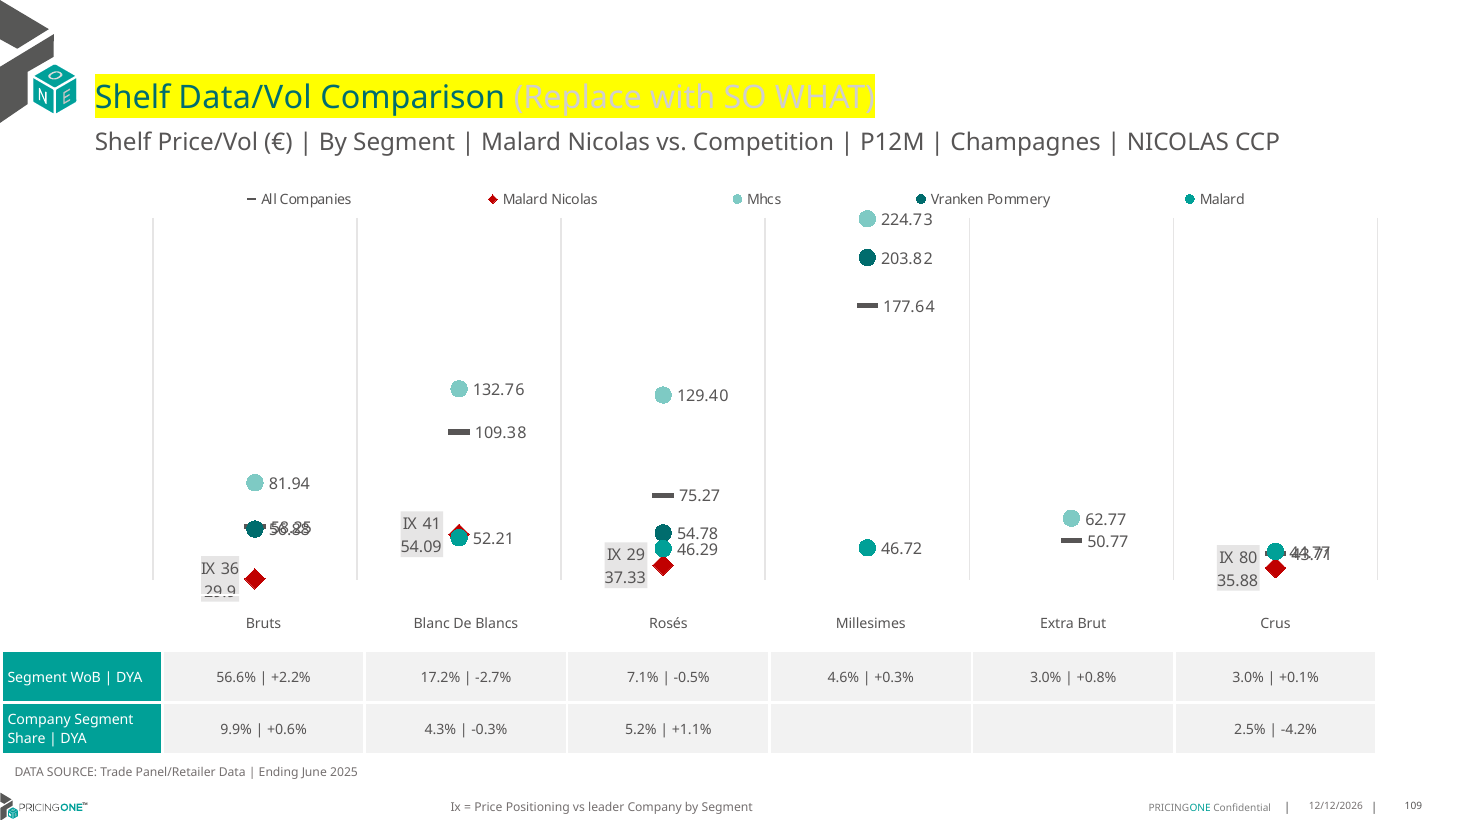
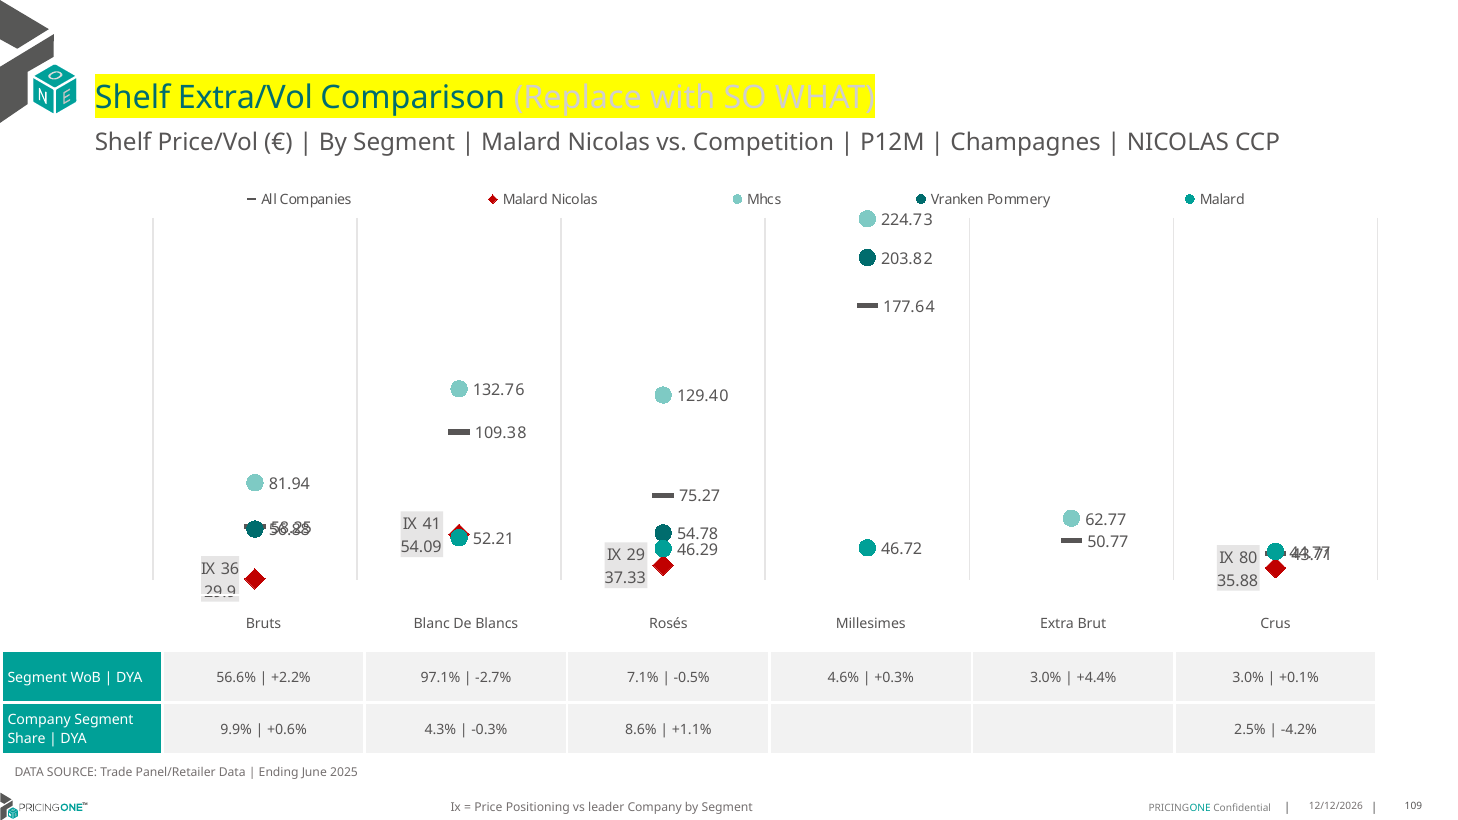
Data/Vol: Data/Vol -> Extra/Vol
17.2%: 17.2% -> 97.1%
+0.8%: +0.8% -> +4.4%
5.2%: 5.2% -> 8.6%
